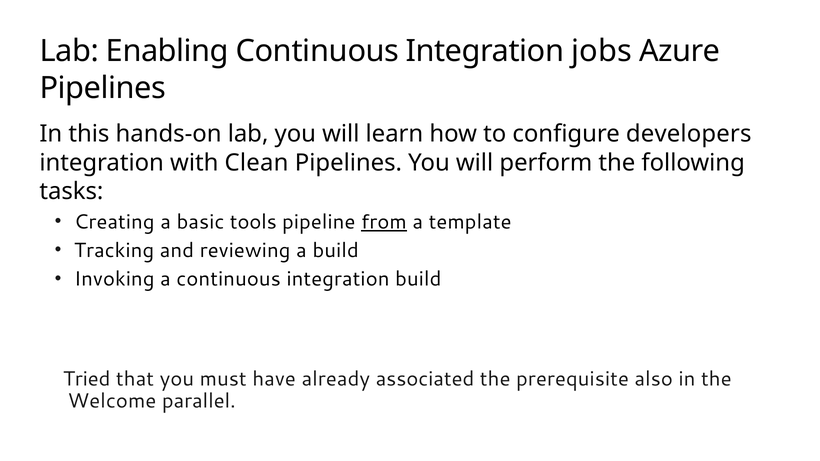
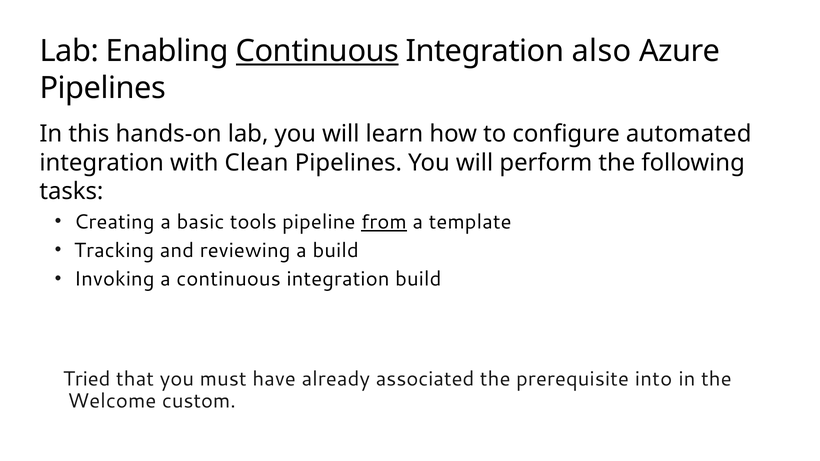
Continuous at (317, 51) underline: none -> present
jobs: jobs -> also
developers: developers -> automated
also: also -> into
parallel: parallel -> custom
